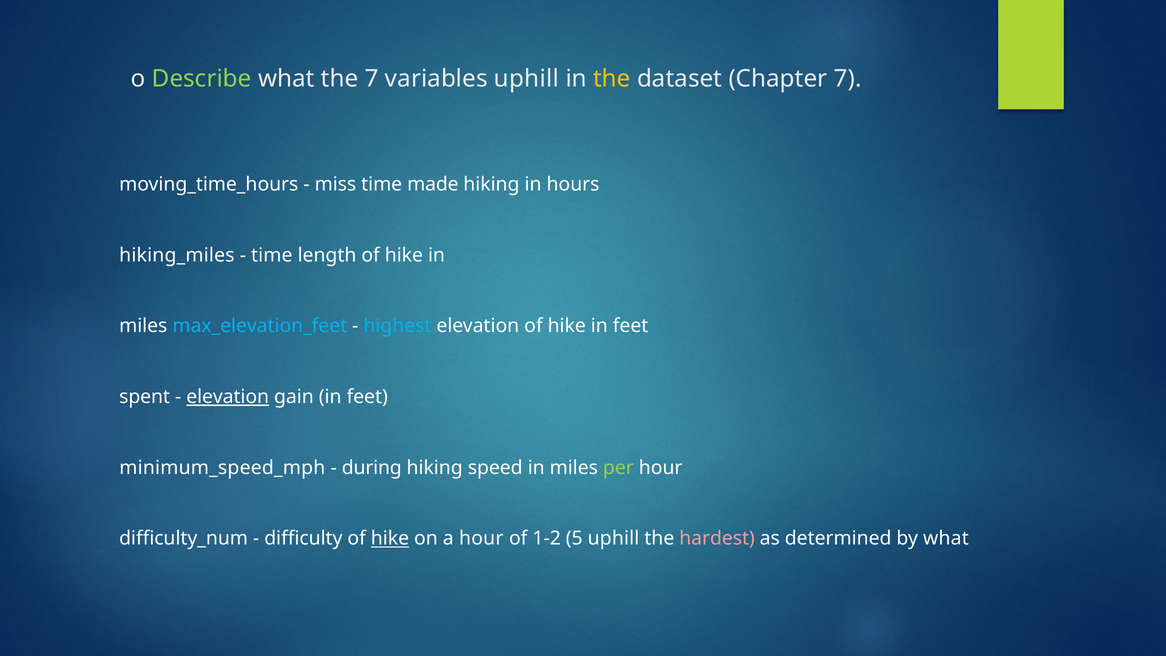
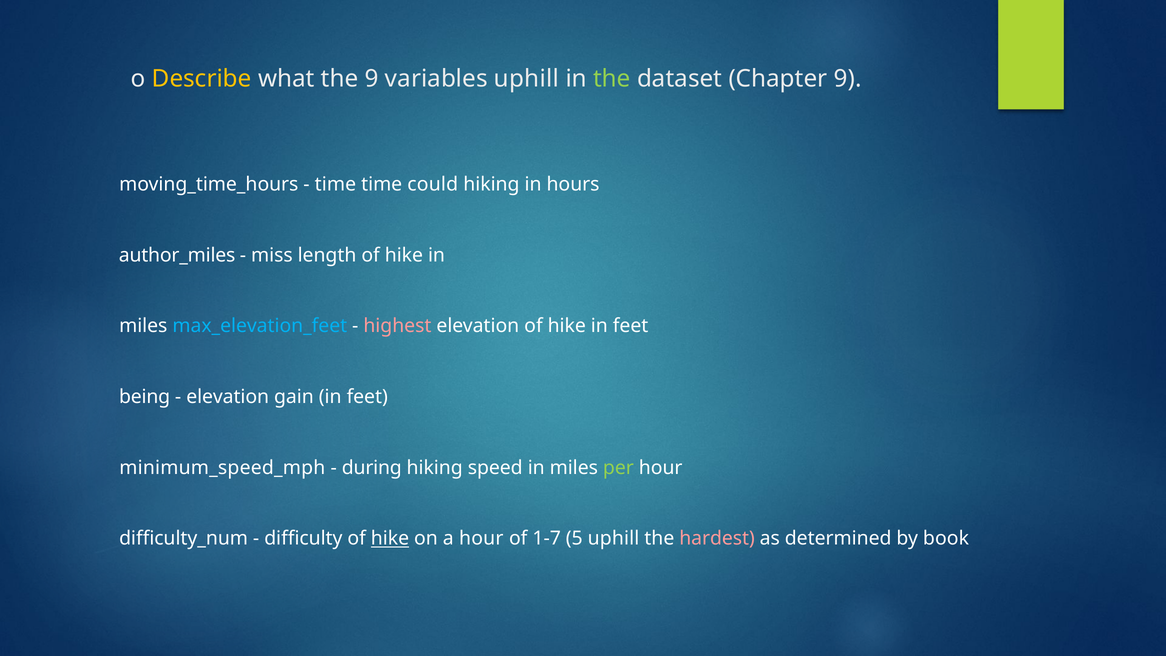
Describe colour: light green -> yellow
the 7: 7 -> 9
the at (612, 79) colour: yellow -> light green
Chapter 7: 7 -> 9
miss at (335, 184): miss -> time
made: made -> could
hiking_miles: hiking_miles -> author_miles
time at (272, 255): time -> miss
highest colour: light blue -> pink
spent: spent -> being
elevation at (228, 397) underline: present -> none
1-2: 1-2 -> 1-7
by what: what -> book
